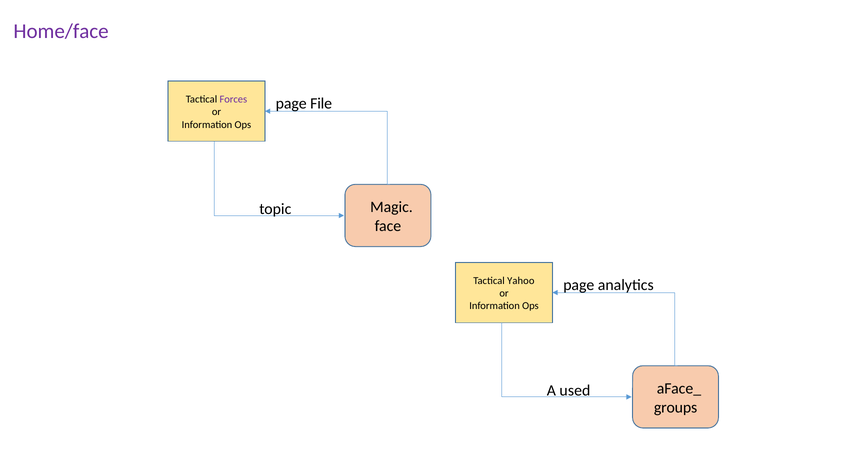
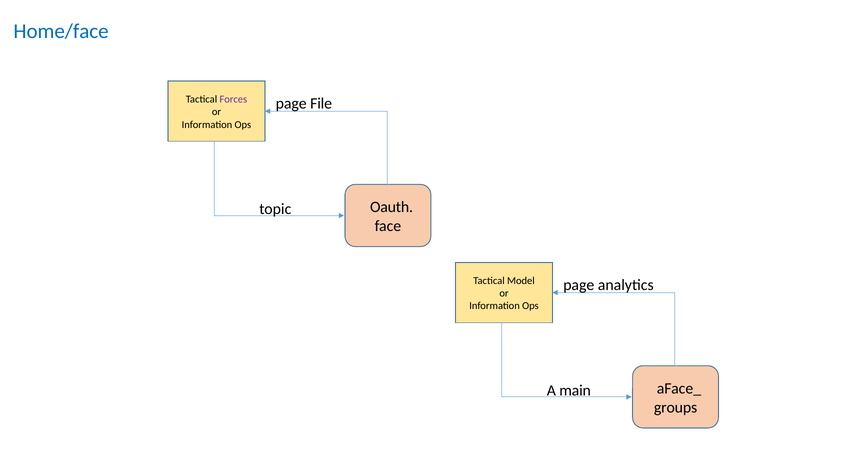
Home/face colour: purple -> blue
Magic: Magic -> Oauth
Yahoo: Yahoo -> Model
used: used -> main
